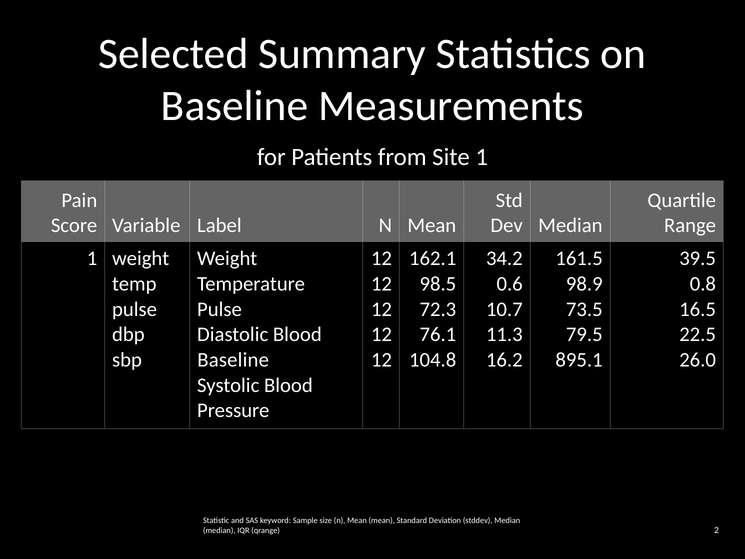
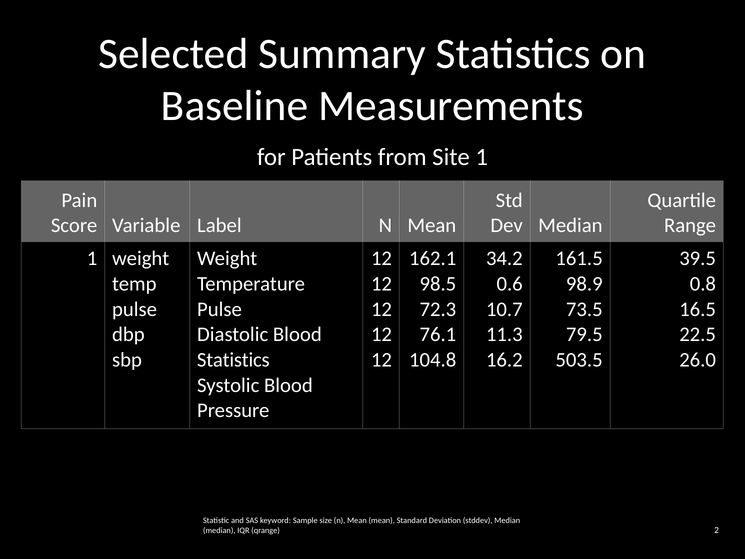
Baseline at (233, 360): Baseline -> Statistics
895.1: 895.1 -> 503.5
